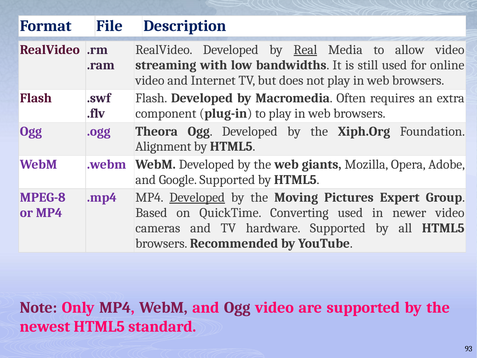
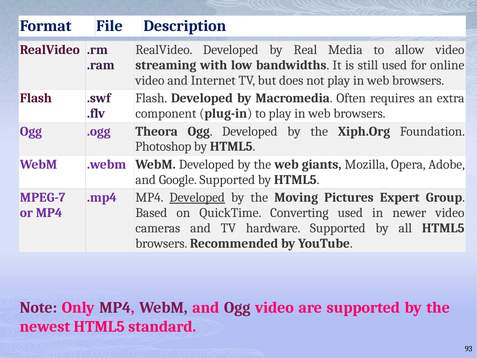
Real underline: present -> none
Alignment: Alignment -> Photoshop
MPEG-8: MPEG-8 -> MPEG-7
